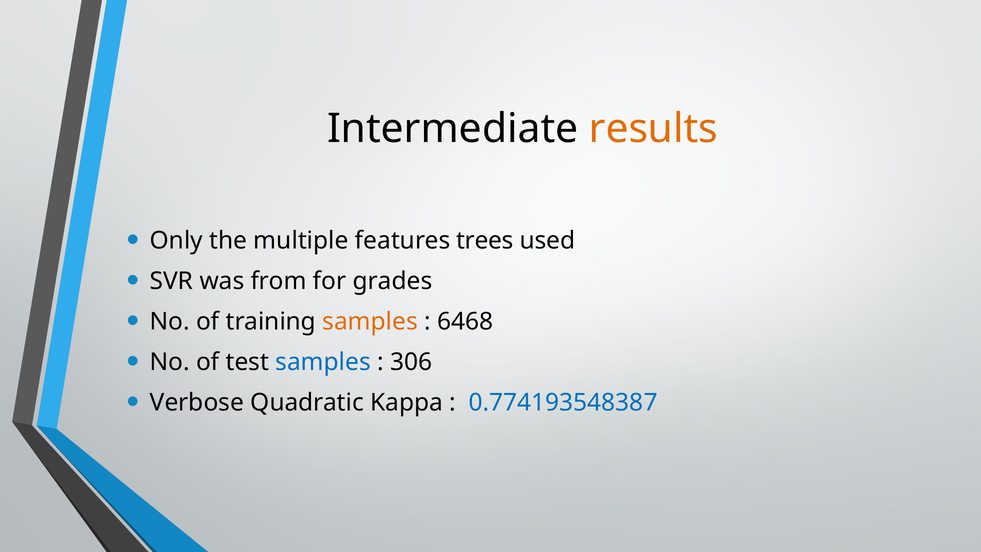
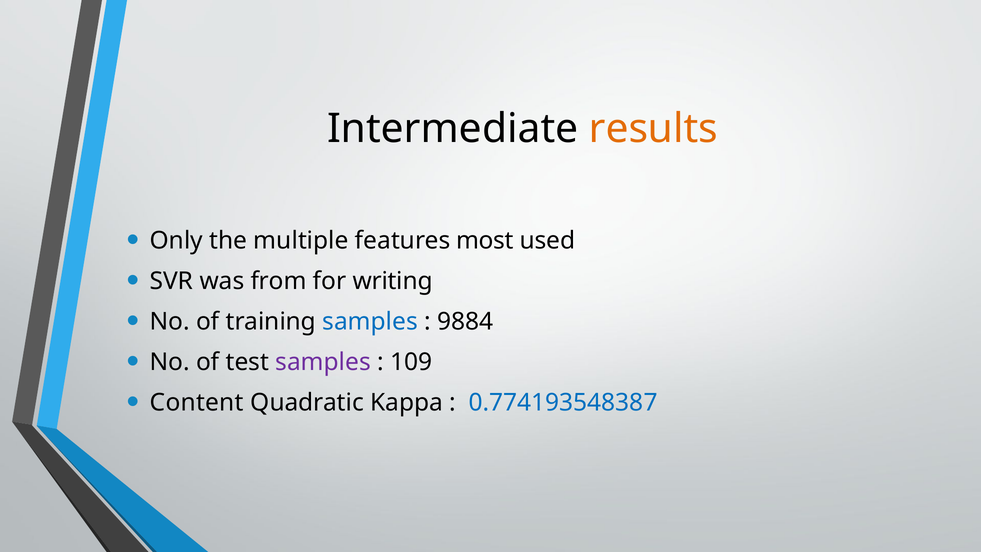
trees: trees -> most
grades: grades -> writing
samples at (370, 322) colour: orange -> blue
6468: 6468 -> 9884
samples at (323, 362) colour: blue -> purple
306: 306 -> 109
Verbose: Verbose -> Content
